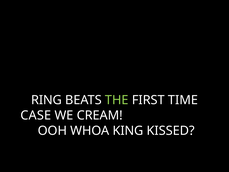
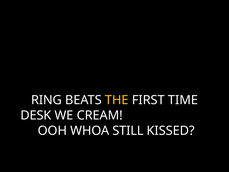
THE colour: light green -> yellow
CASE: CASE -> DESK
KING: KING -> STILL
